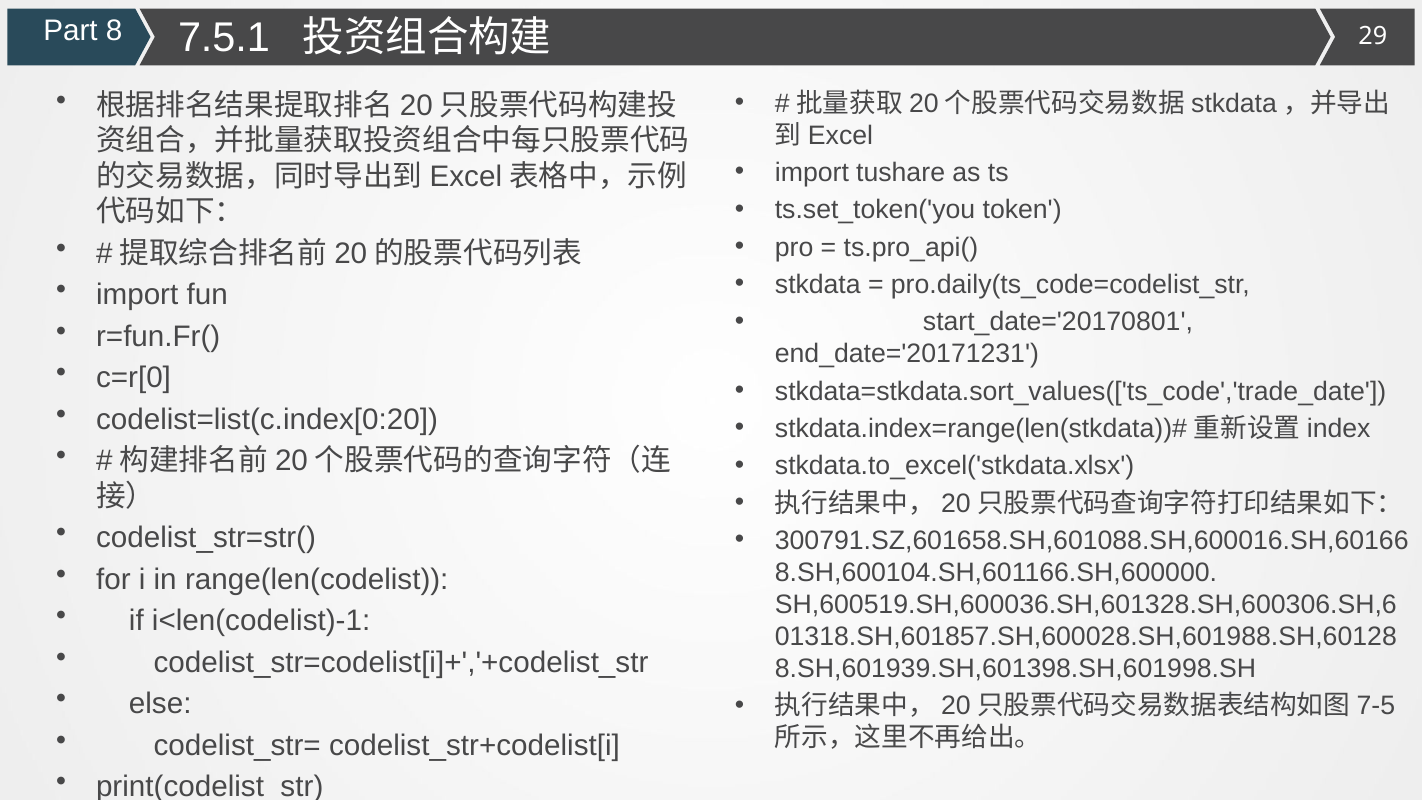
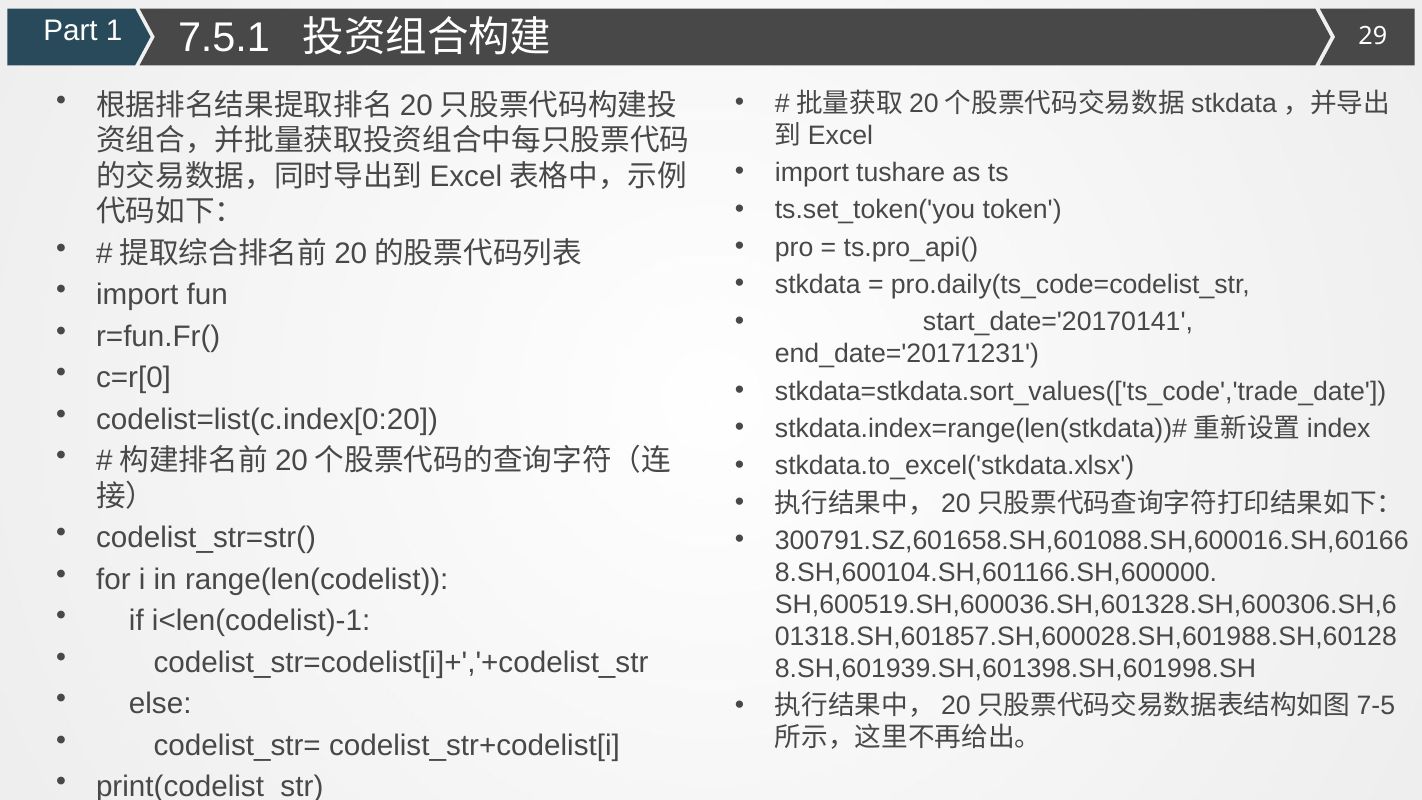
8: 8 -> 1
start_date='20170801: start_date='20170801 -> start_date='20170141
